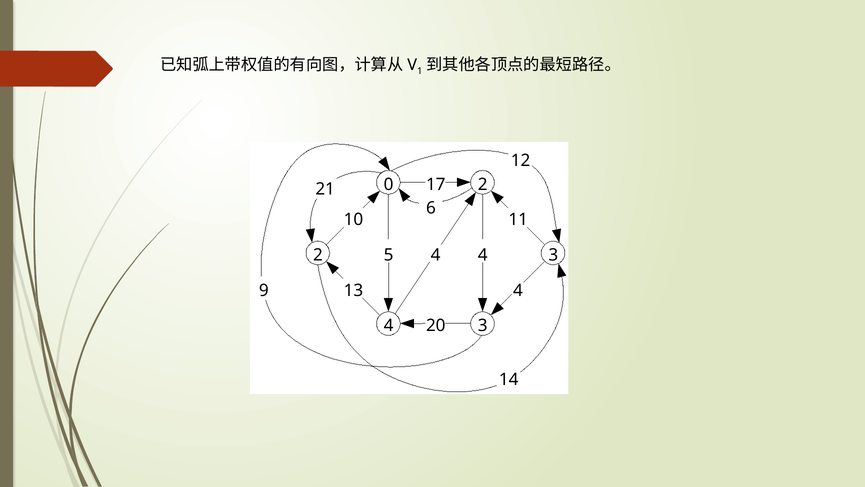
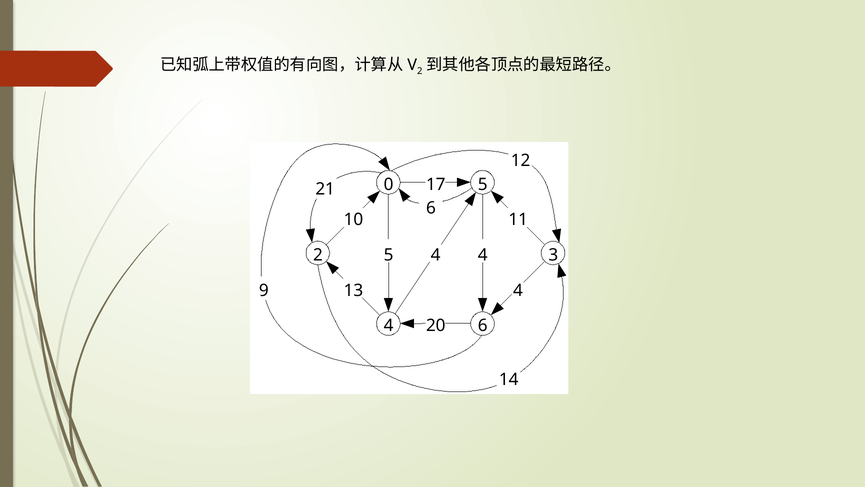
1 at (420, 71): 1 -> 2
0 2: 2 -> 5
4 3: 3 -> 6
